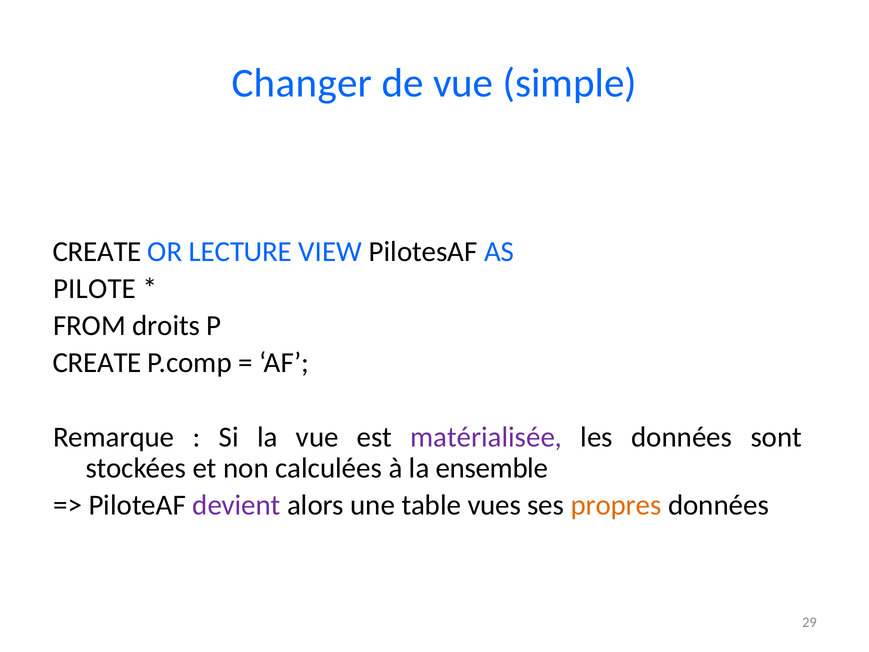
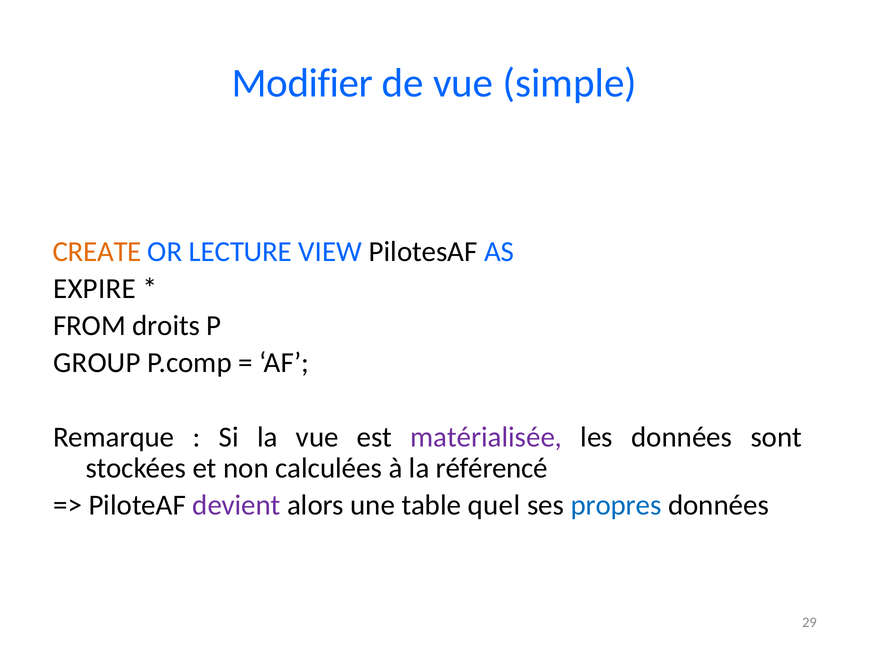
Changer: Changer -> Modifier
CREATE at (97, 252) colour: black -> orange
PILOTE: PILOTE -> EXPIRE
CREATE at (97, 363): CREATE -> GROUP
ensemble: ensemble -> référencé
vues: vues -> quel
propres colour: orange -> blue
